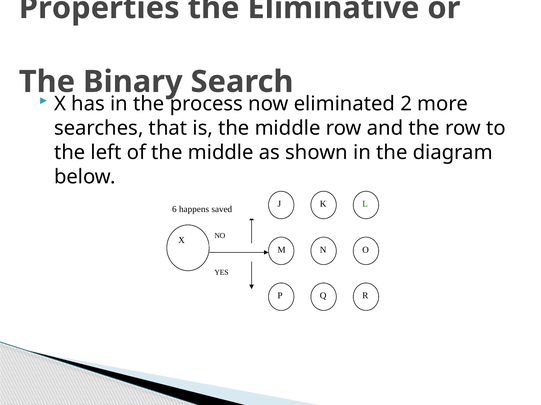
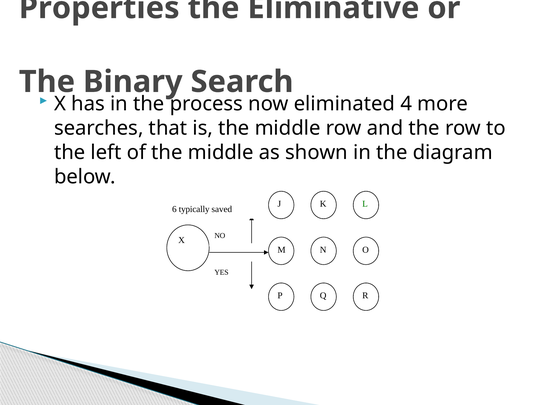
2: 2 -> 4
happens: happens -> typically
